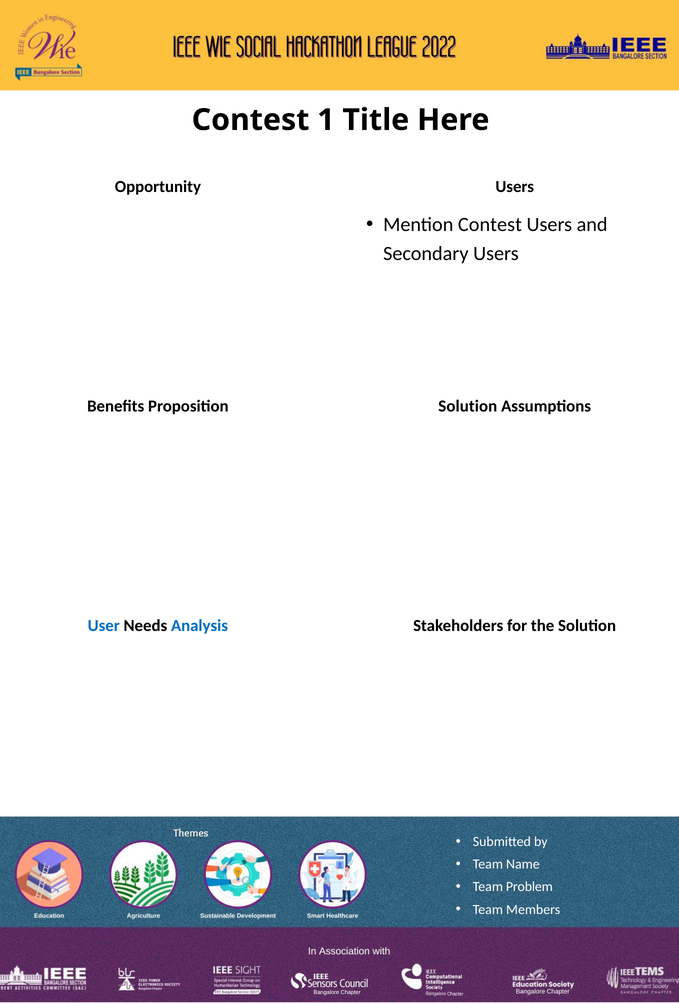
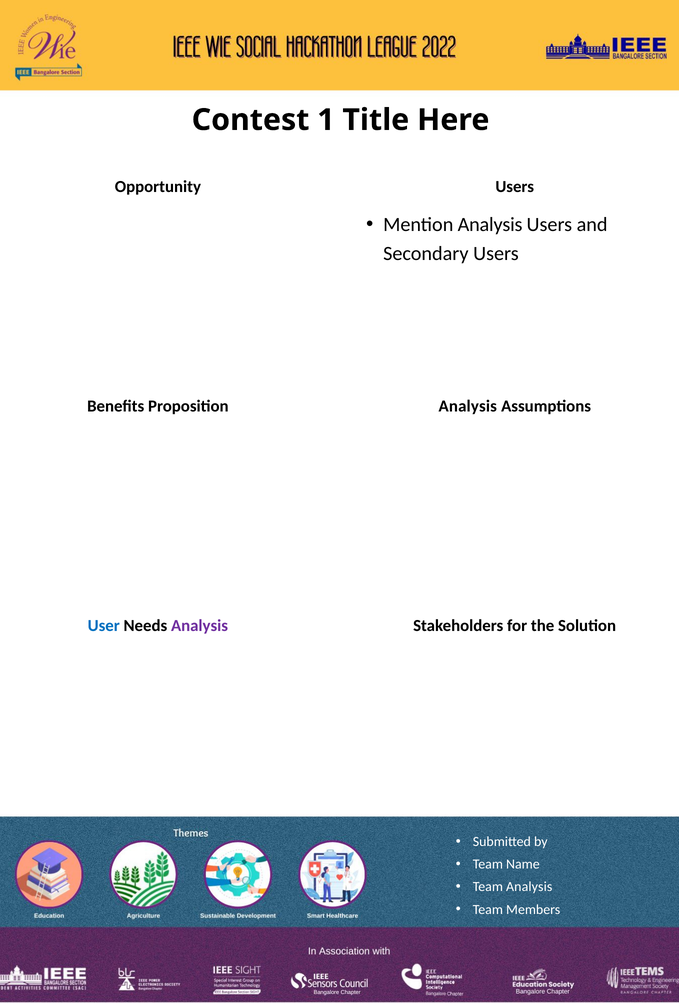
Mention Contest: Contest -> Analysis
Proposition Solution: Solution -> Analysis
Analysis at (200, 626) colour: blue -> purple
Team Problem: Problem -> Analysis
